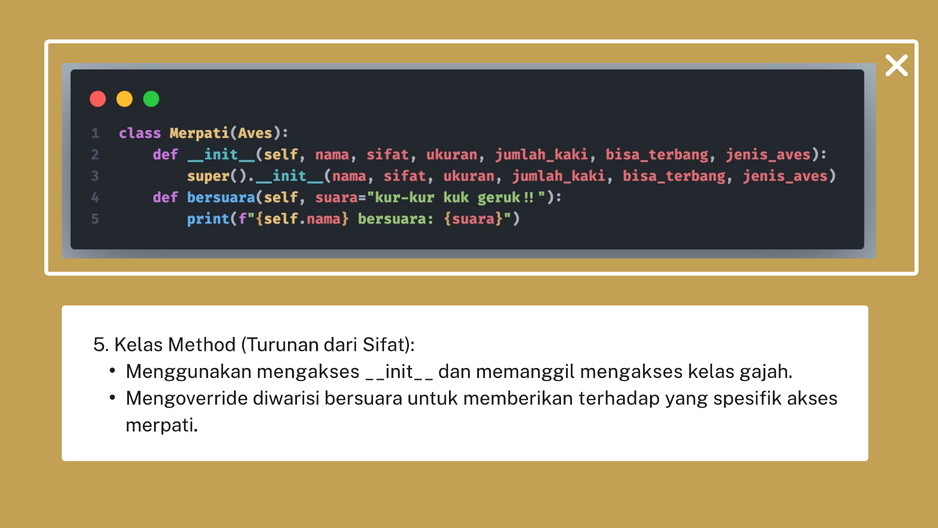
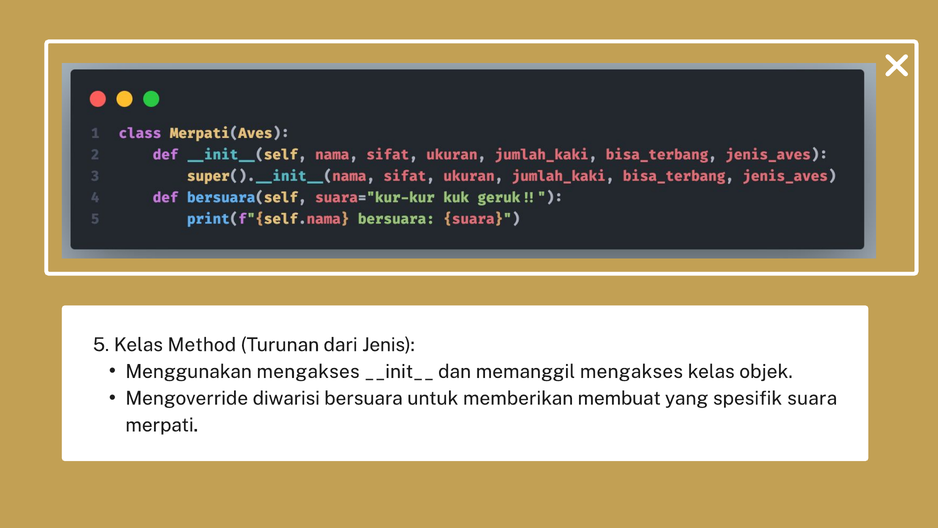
Sifat: Sifat -> Jenis
gajah: gajah -> objek
terhadap: terhadap -> membuat
akses: akses -> suara
